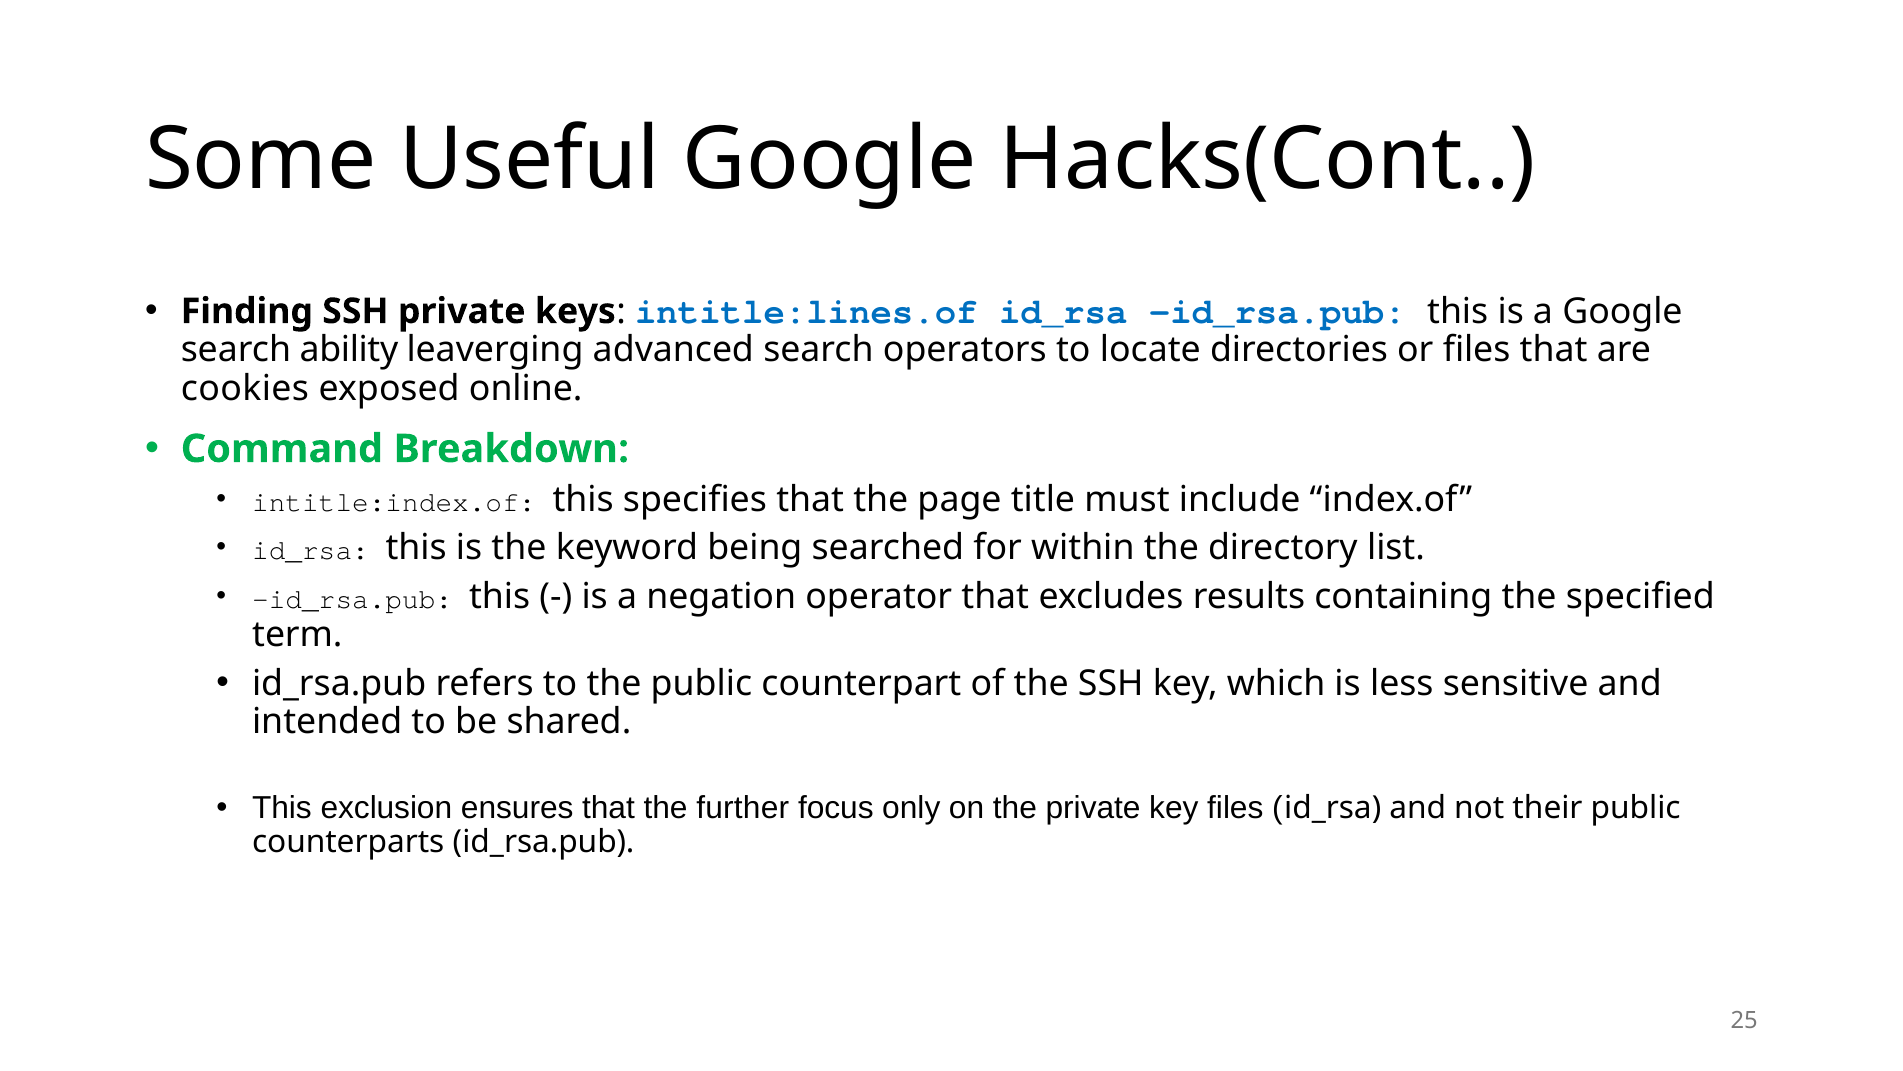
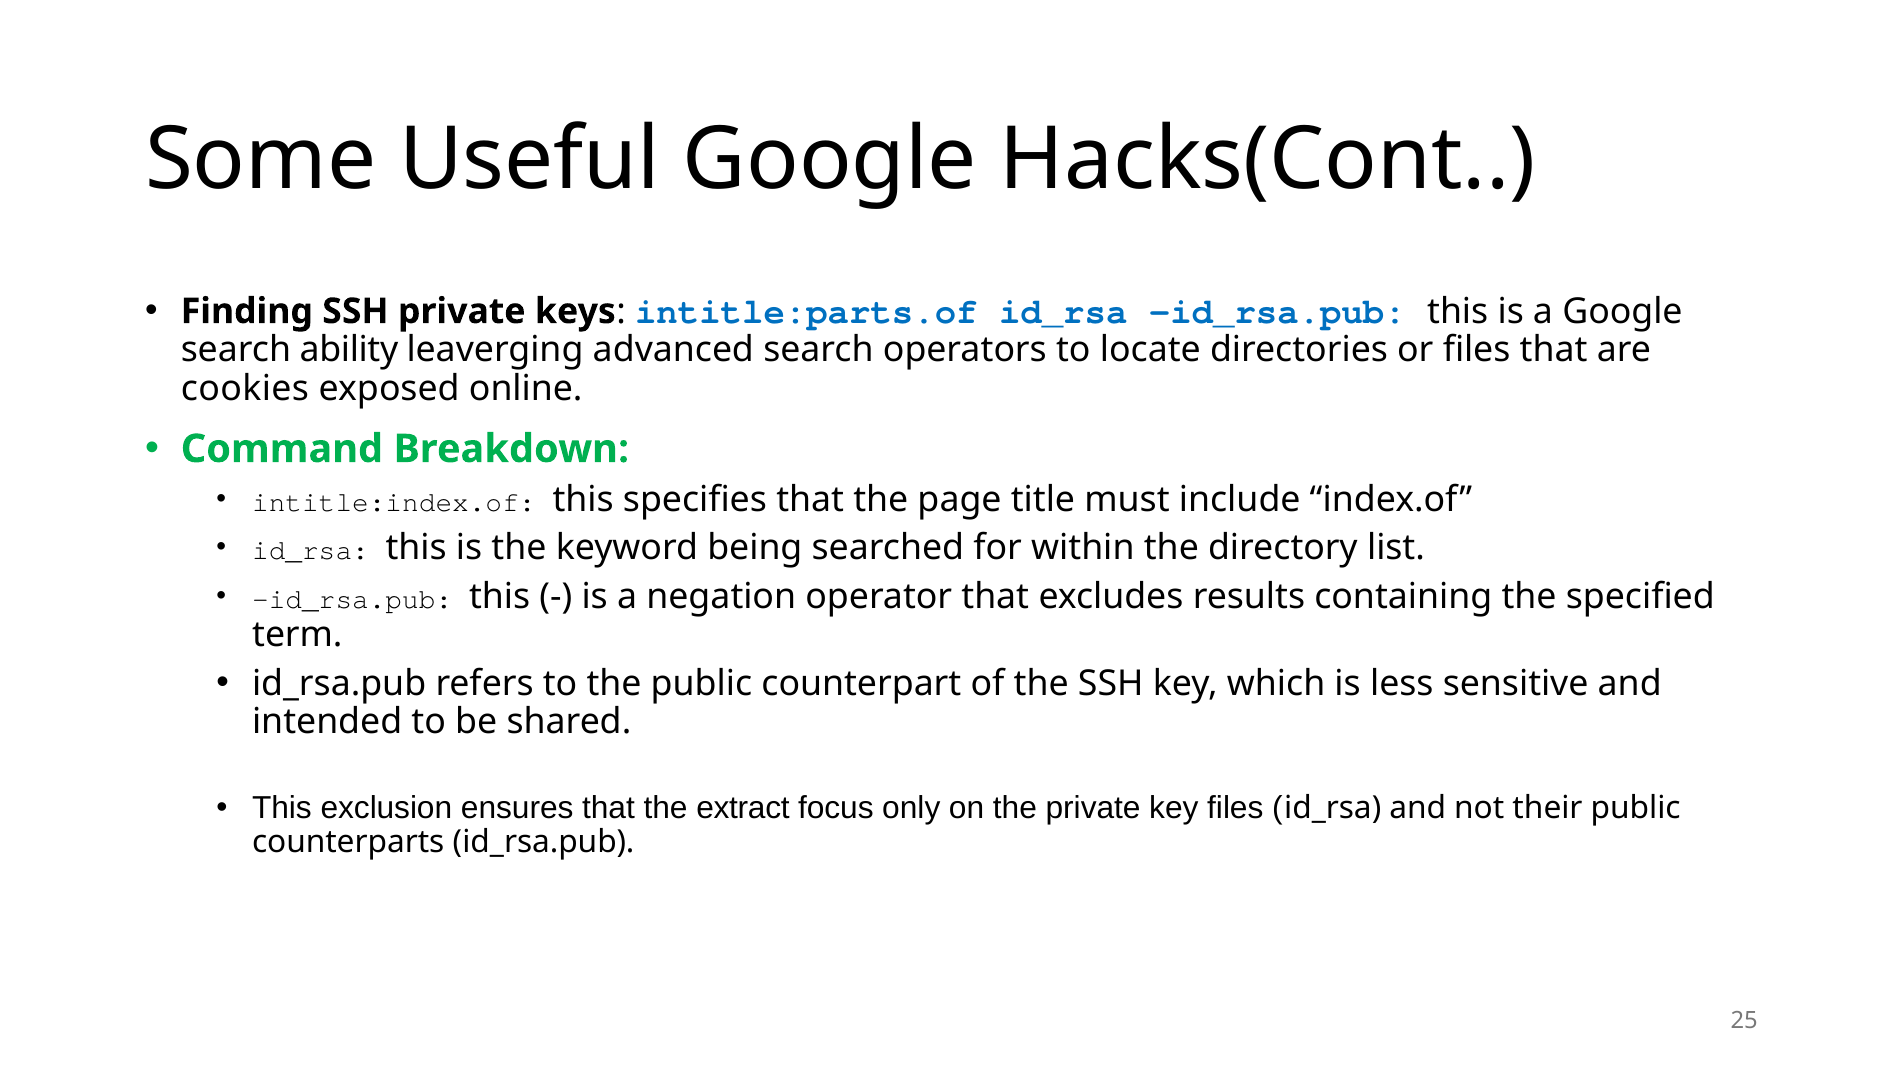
intitle:lines.of: intitle:lines.of -> intitle:parts.of
further: further -> extract
